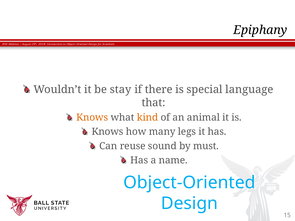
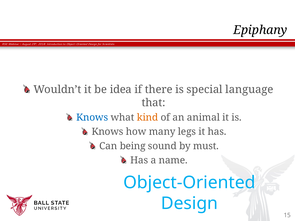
stay: stay -> idea
Knows at (92, 118) colour: orange -> blue
reuse: reuse -> being
